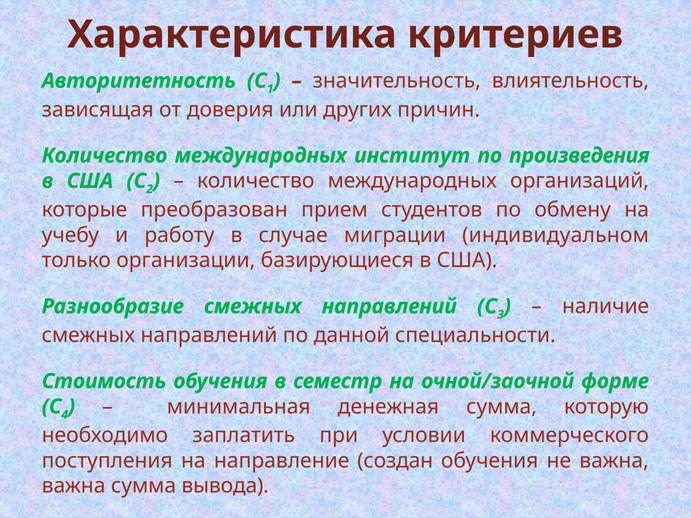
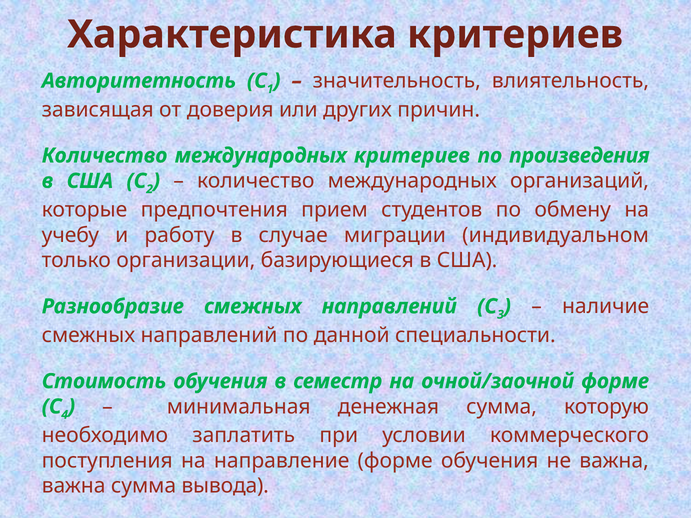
международных институт: институт -> критериев
преобразован: преобразован -> предпочтения
направление создан: создан -> форме
